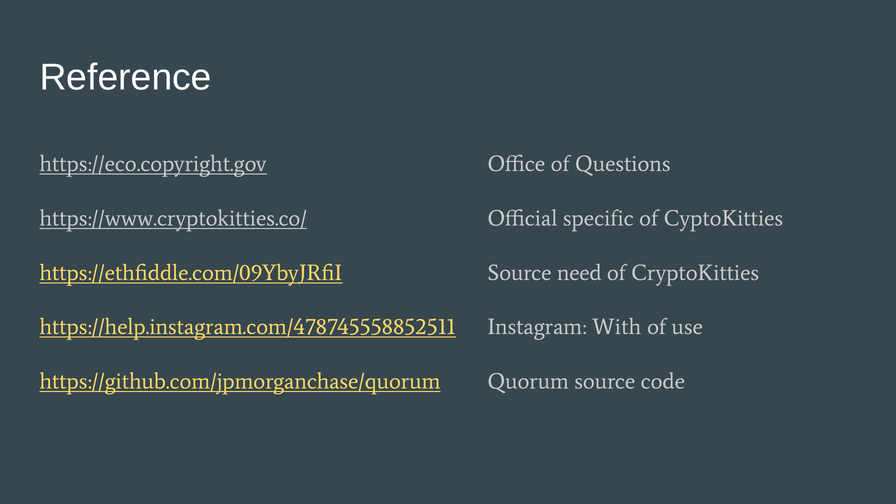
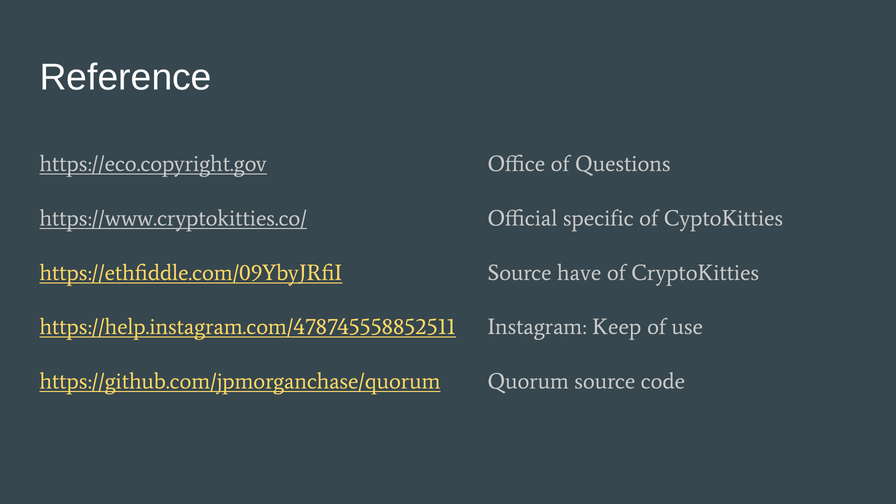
need: need -> have
With: With -> Keep
